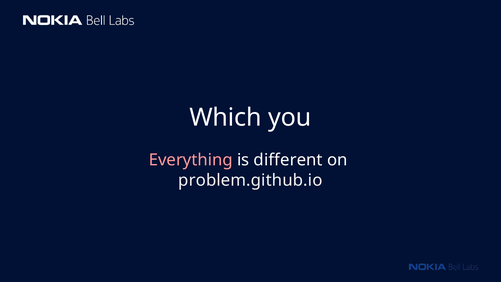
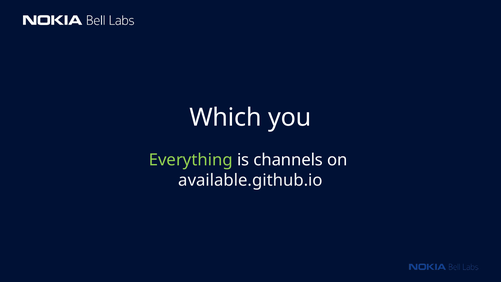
Everything colour: pink -> light green
different: different -> channels
problem.github.io: problem.github.io -> available.github.io
